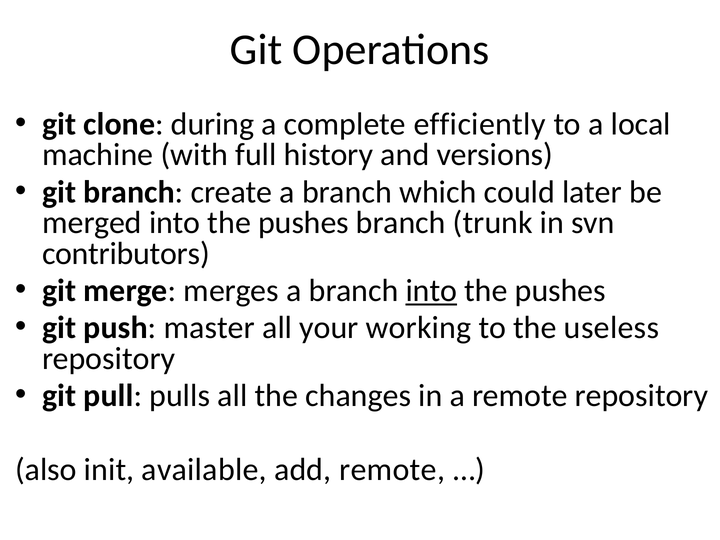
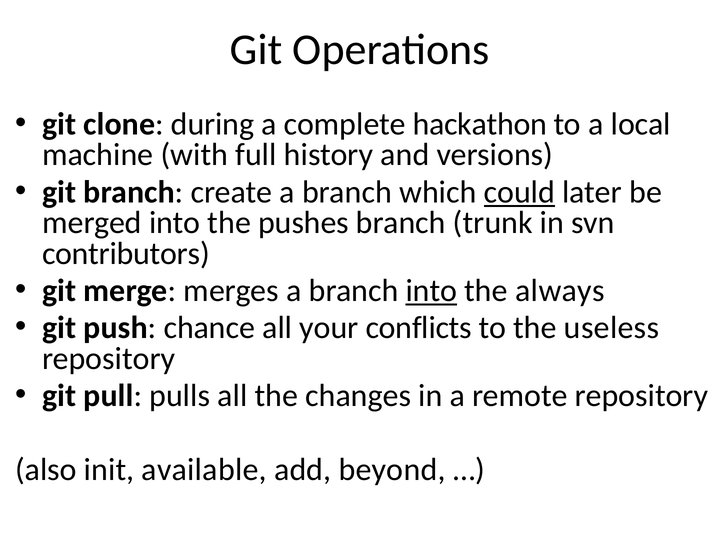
efficiently: efficiently -> hackathon
could underline: none -> present
pushes at (560, 291): pushes -> always
master: master -> chance
working: working -> conflicts
add remote: remote -> beyond
